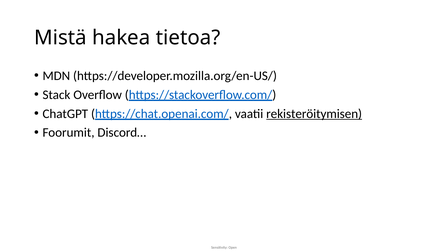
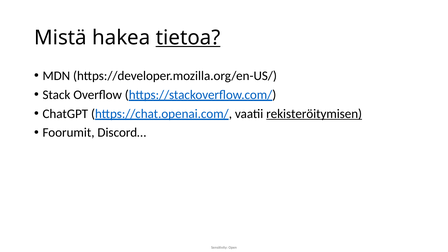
tietoa underline: none -> present
